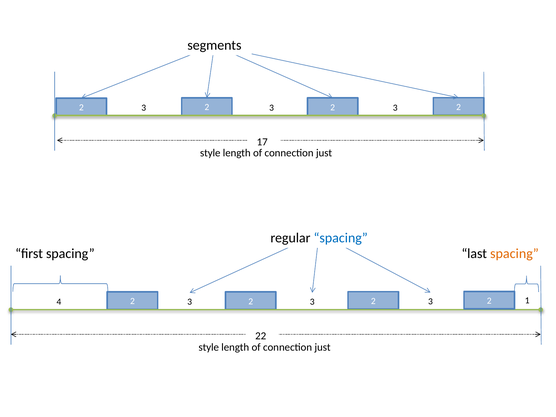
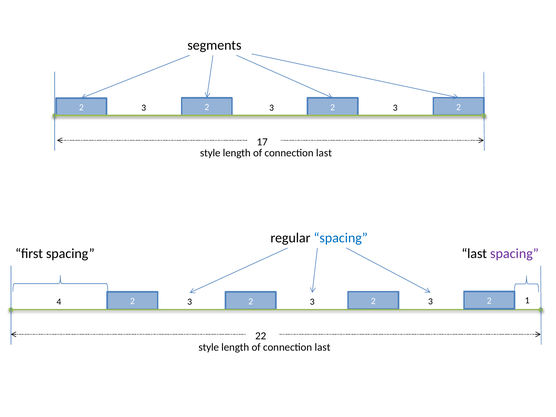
just at (324, 153): just -> last
spacing at (514, 253) colour: orange -> purple
just at (323, 347): just -> last
